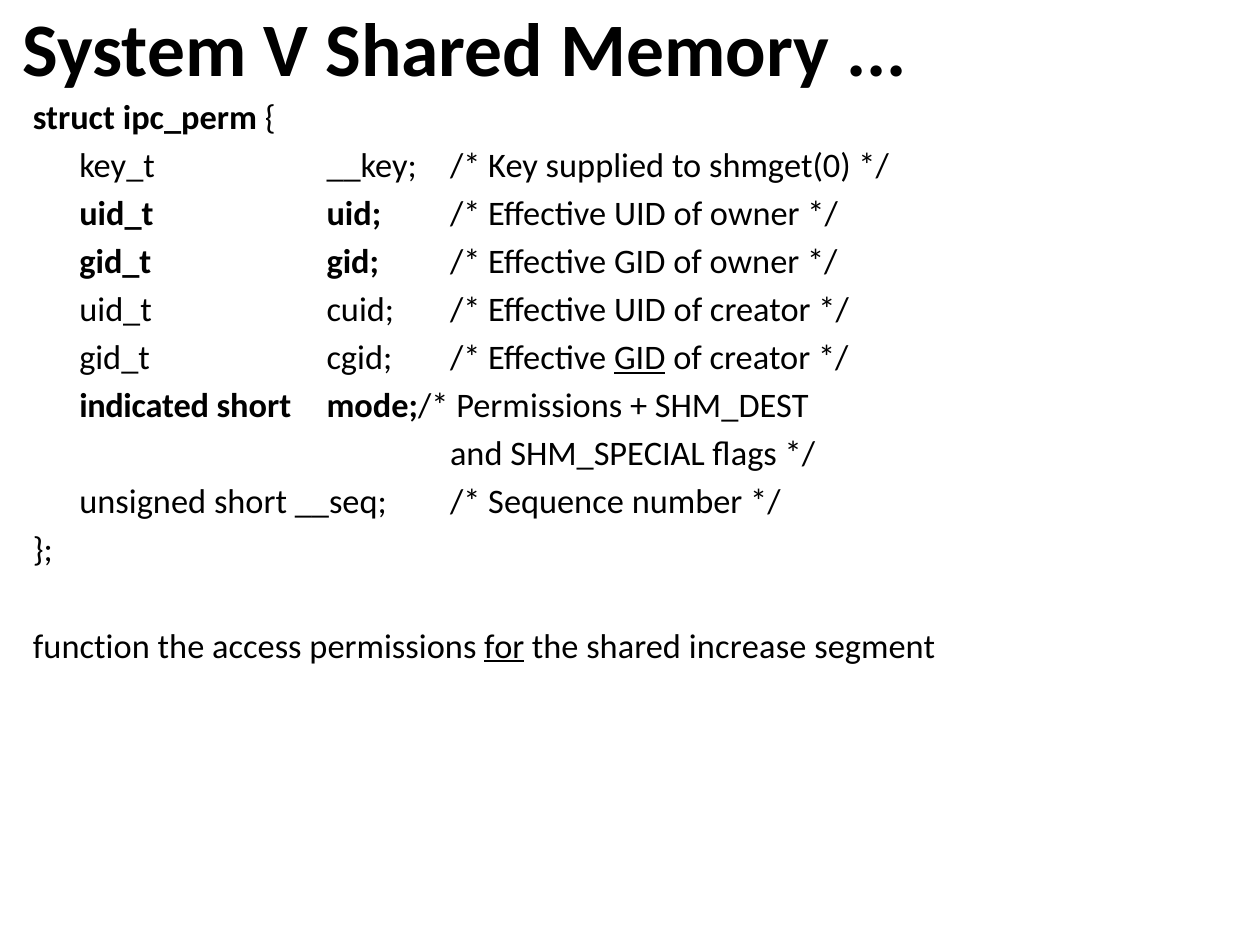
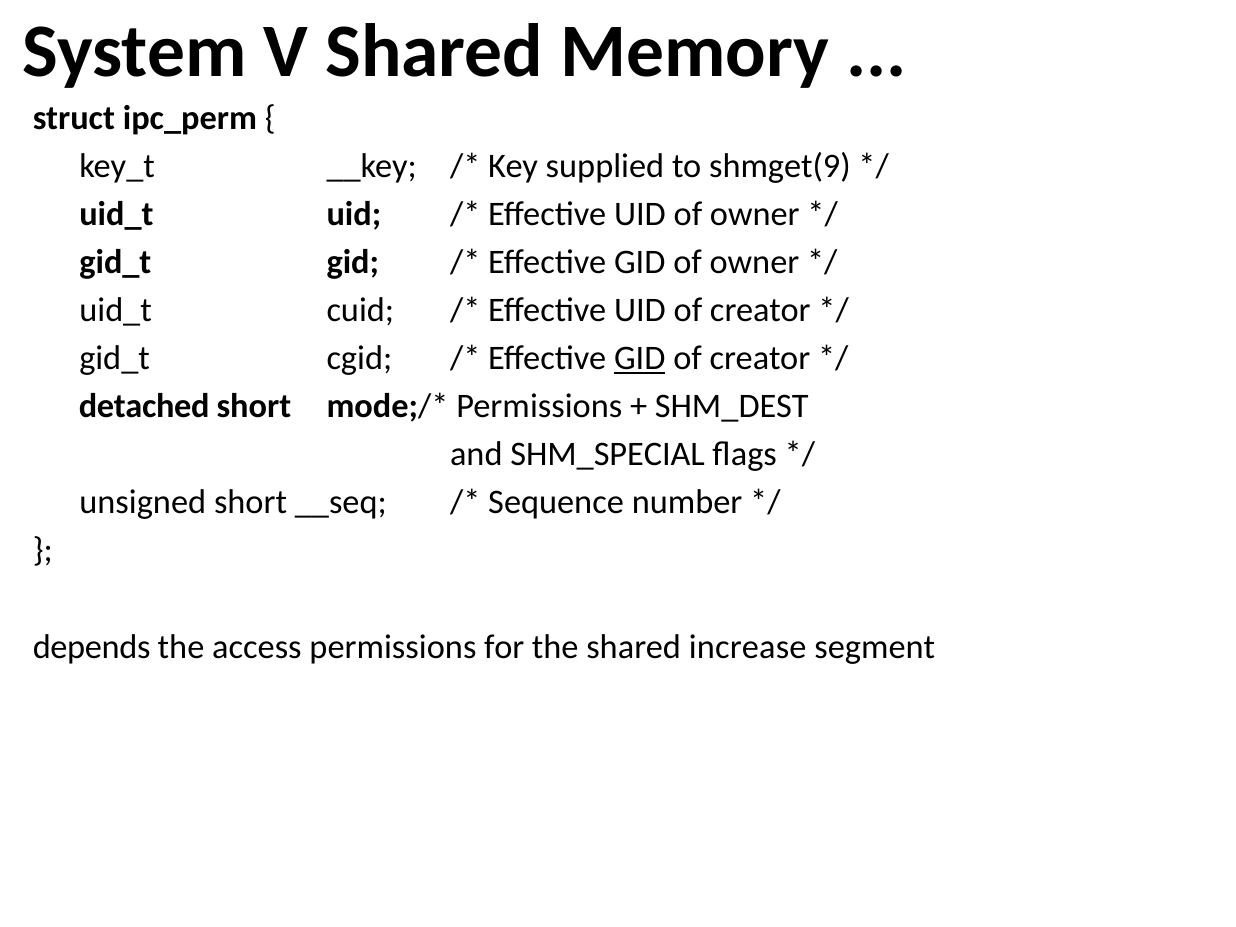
shmget(0: shmget(0 -> shmget(9
indicated: indicated -> detached
function: function -> depends
for underline: present -> none
